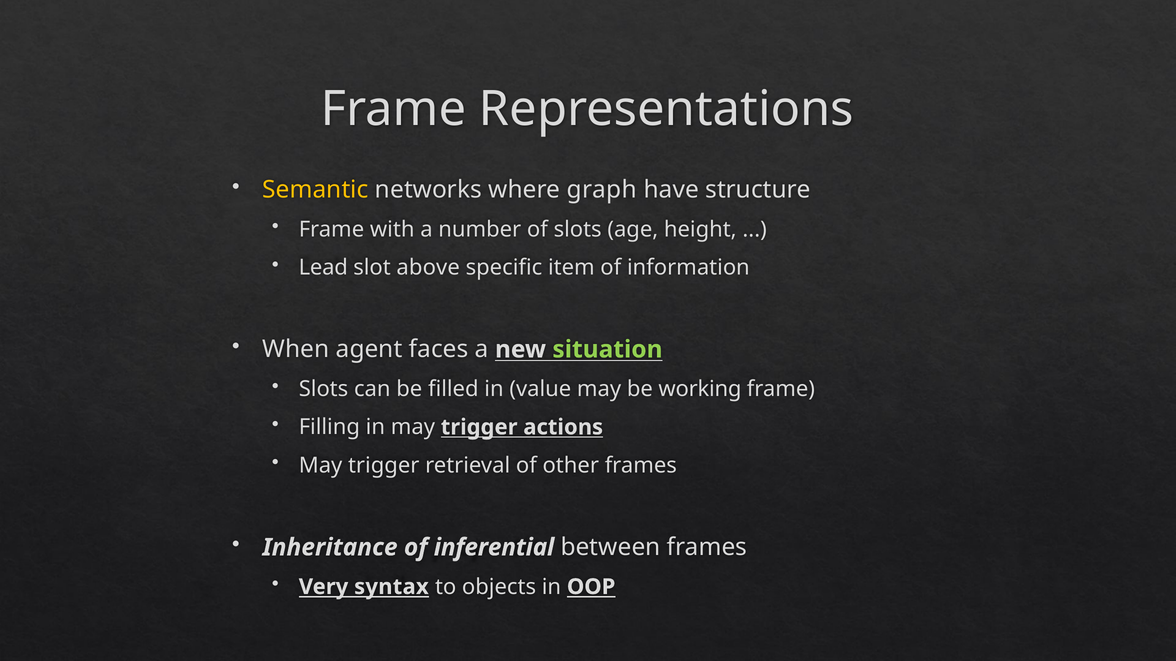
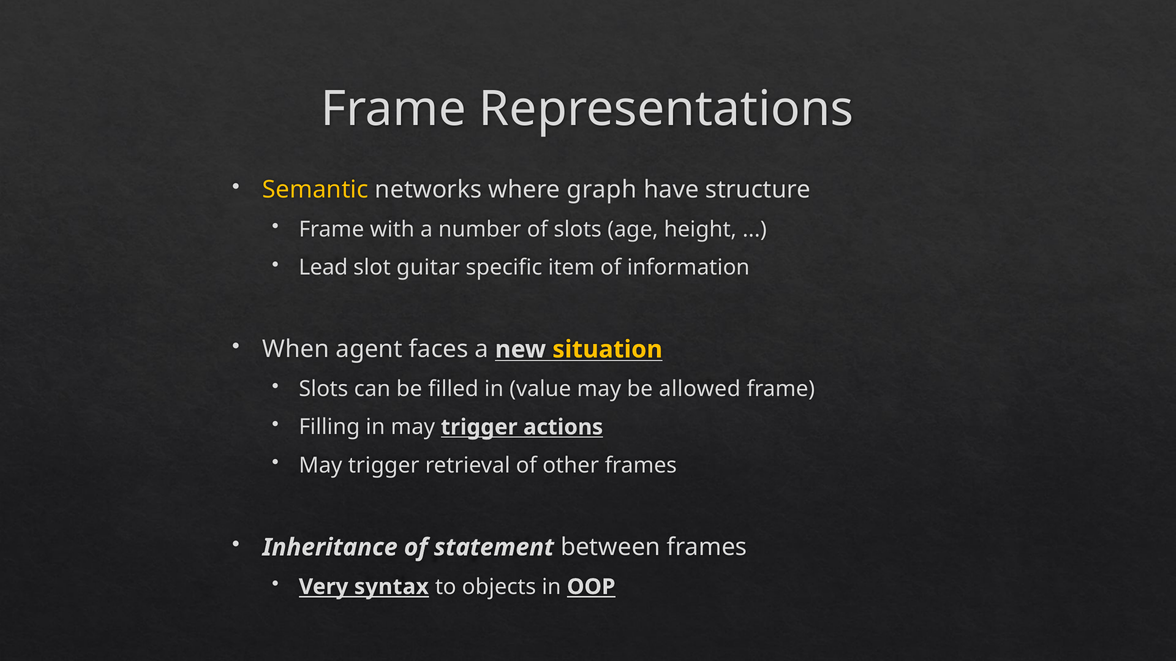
above: above -> guitar
situation colour: light green -> yellow
working: working -> allowed
inferential: inferential -> statement
